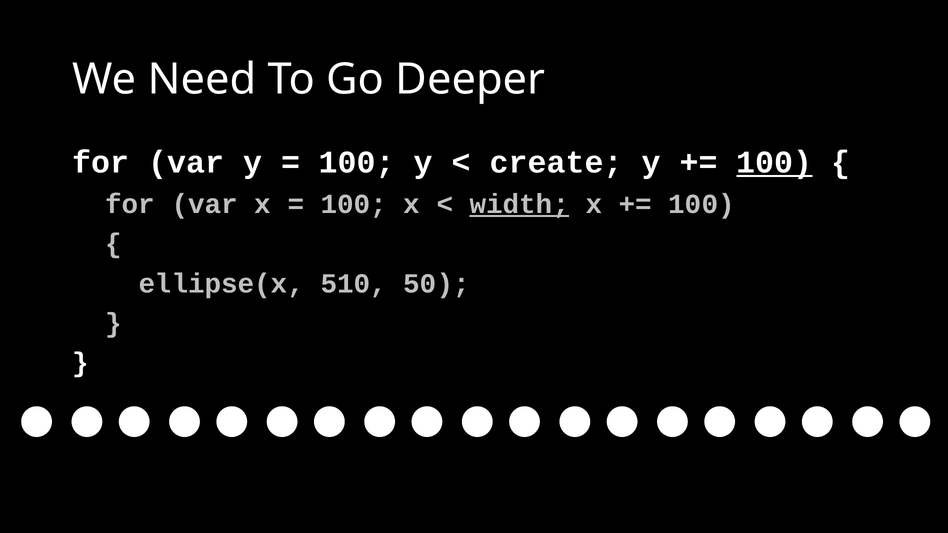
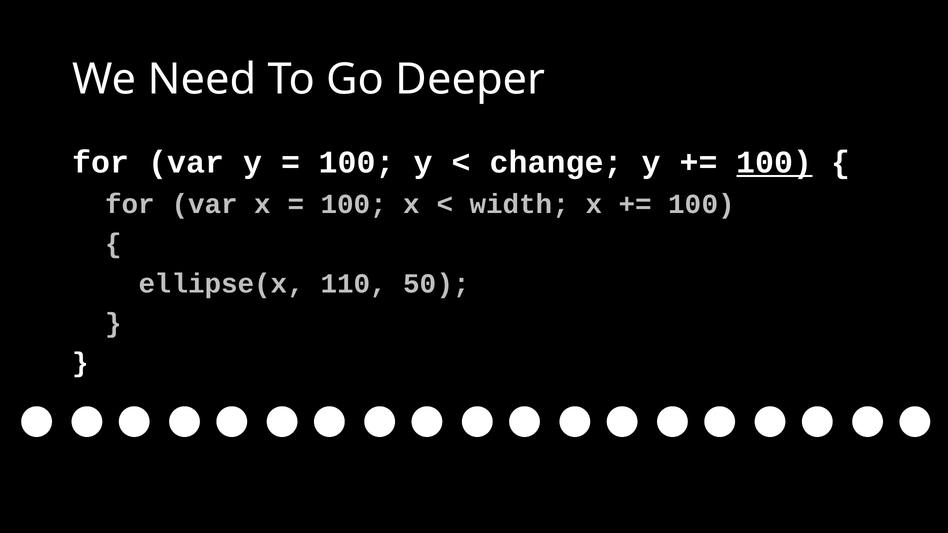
create: create -> change
width underline: present -> none
510: 510 -> 110
